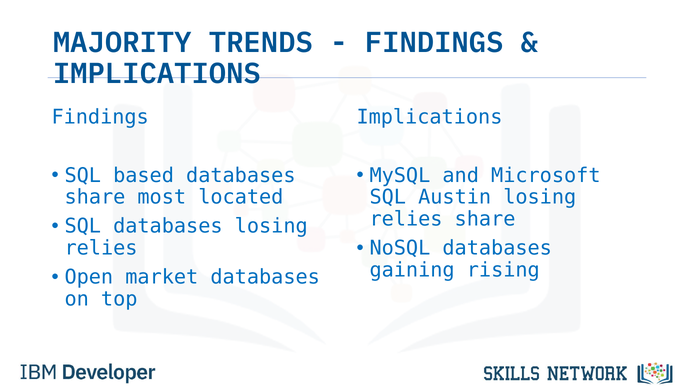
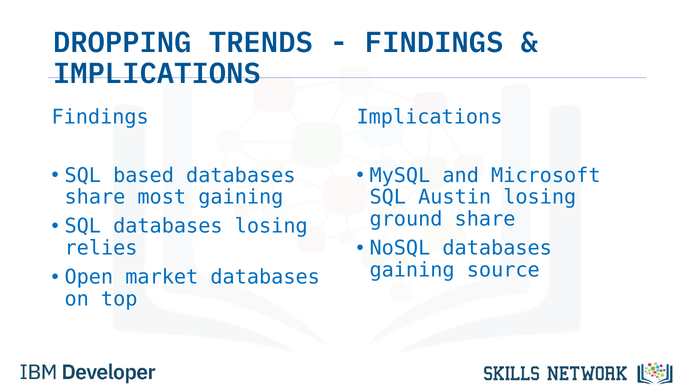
MAJORITY: MAJORITY -> DROPPING
most located: located -> gaining
relies at (406, 219): relies -> ground
rising: rising -> source
